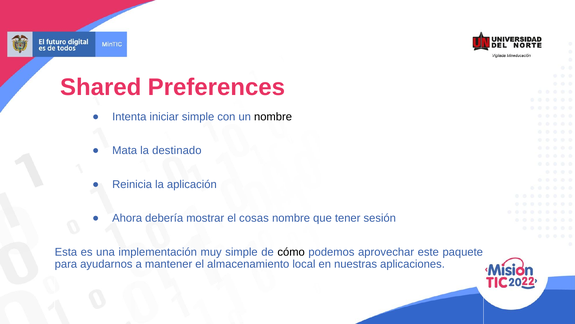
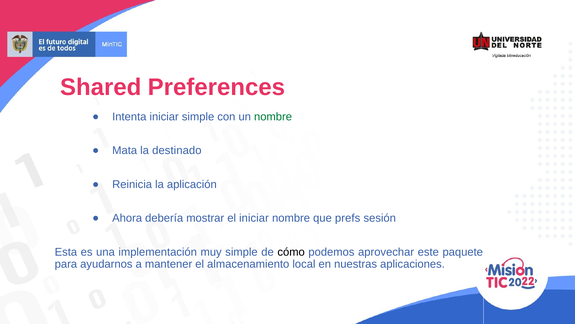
nombre at (273, 117) colour: black -> green
el cosas: cosas -> iniciar
tener: tener -> prefs
